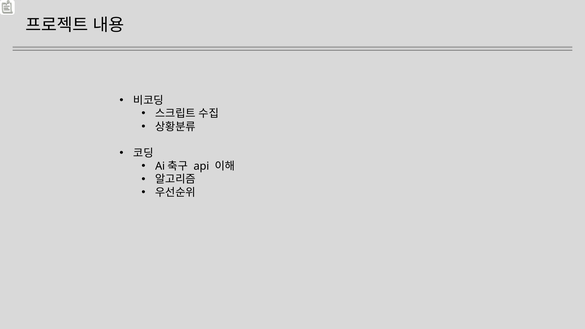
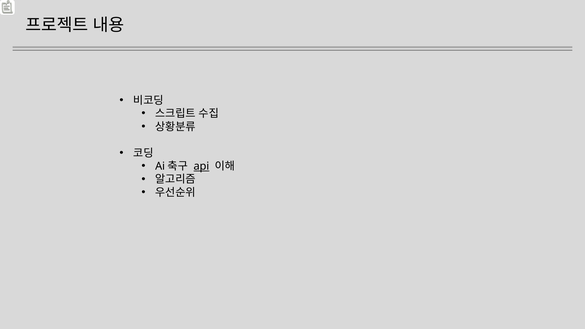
api underline: none -> present
